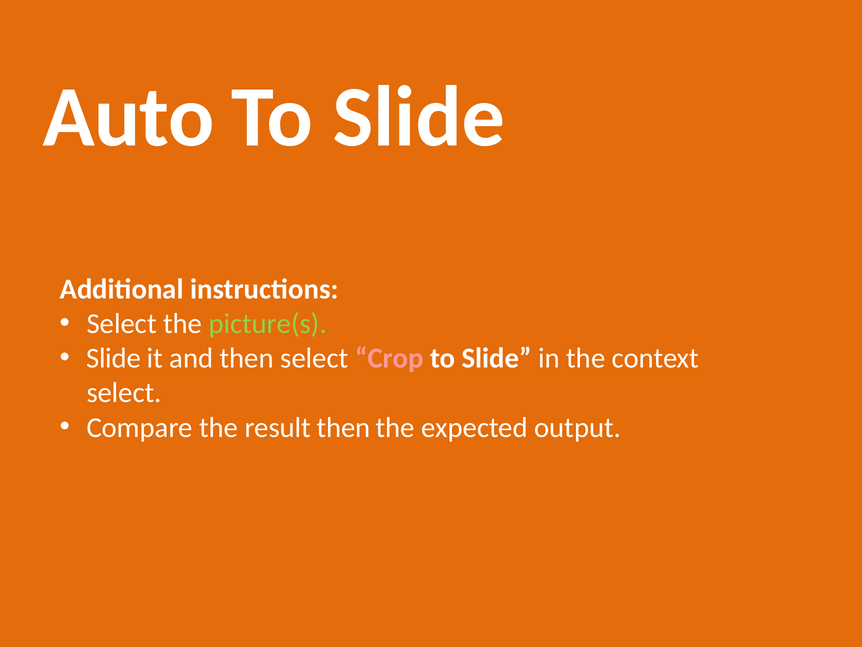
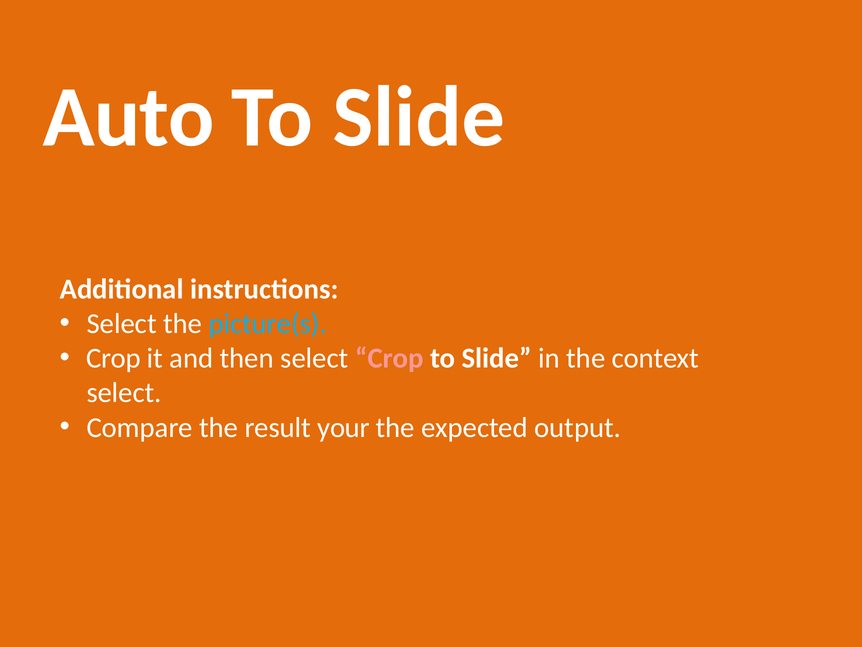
picture(s colour: light green -> light blue
Slide at (114, 358): Slide -> Crop
result then: then -> your
